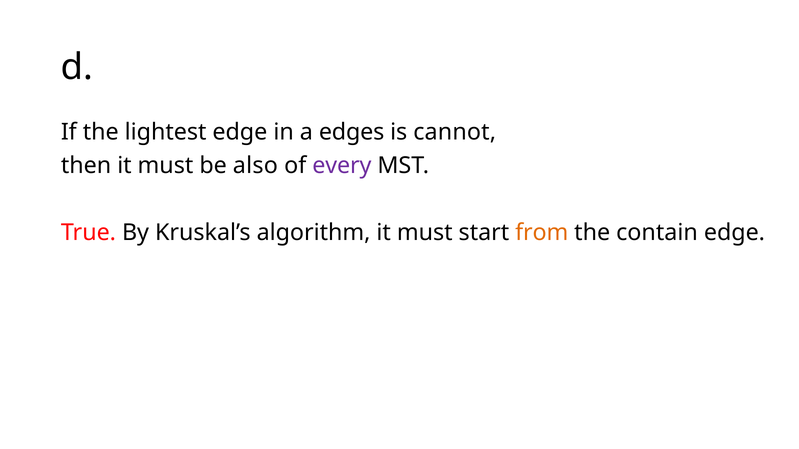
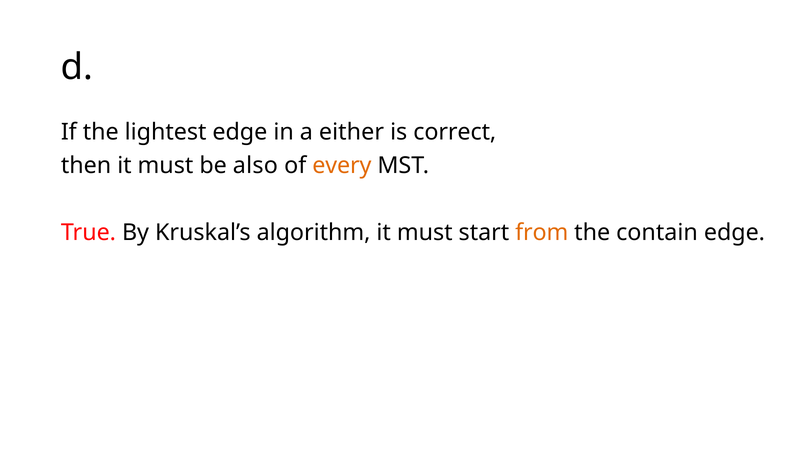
edges: edges -> either
cannot: cannot -> correct
every colour: purple -> orange
